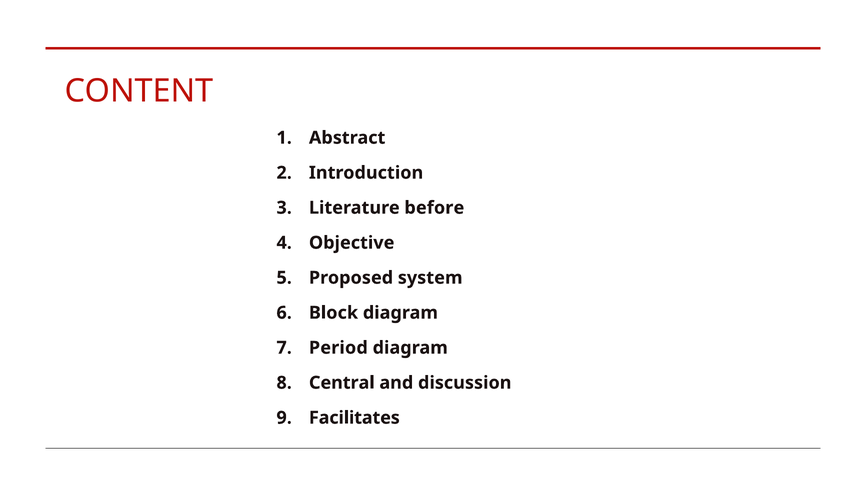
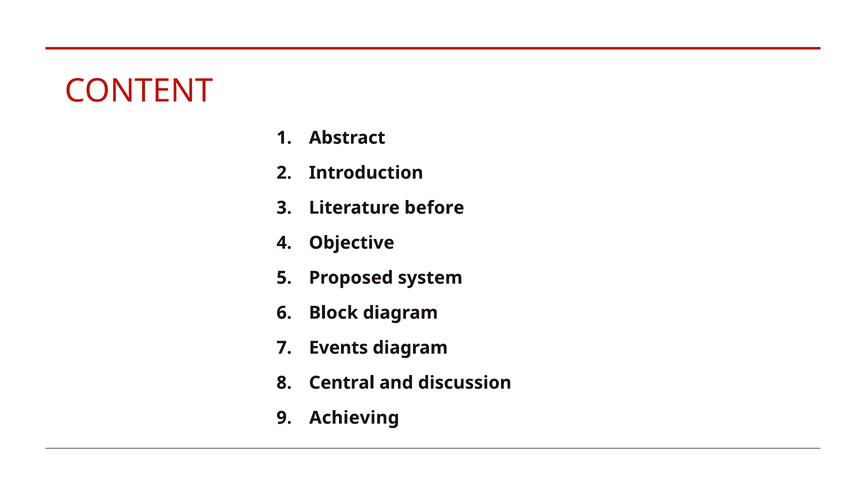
Period: Period -> Events
Facilitates: Facilitates -> Achieving
